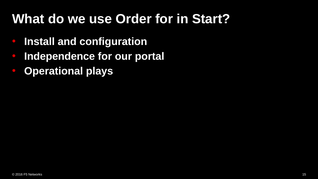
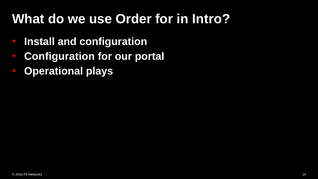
Start: Start -> Intro
Independence at (60, 56): Independence -> Configuration
